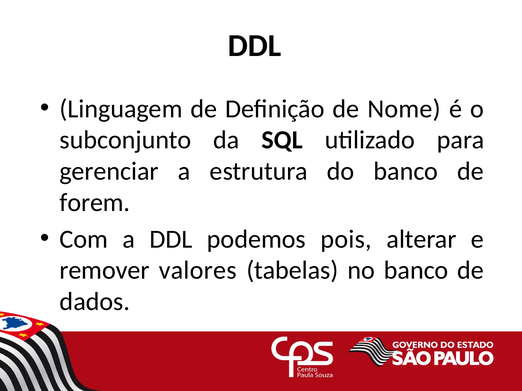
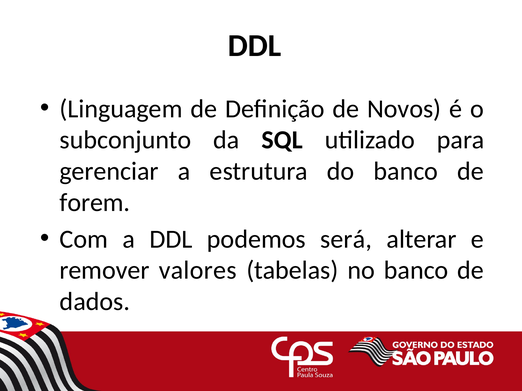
Nome: Nome -> Novos
pois: pois -> será
